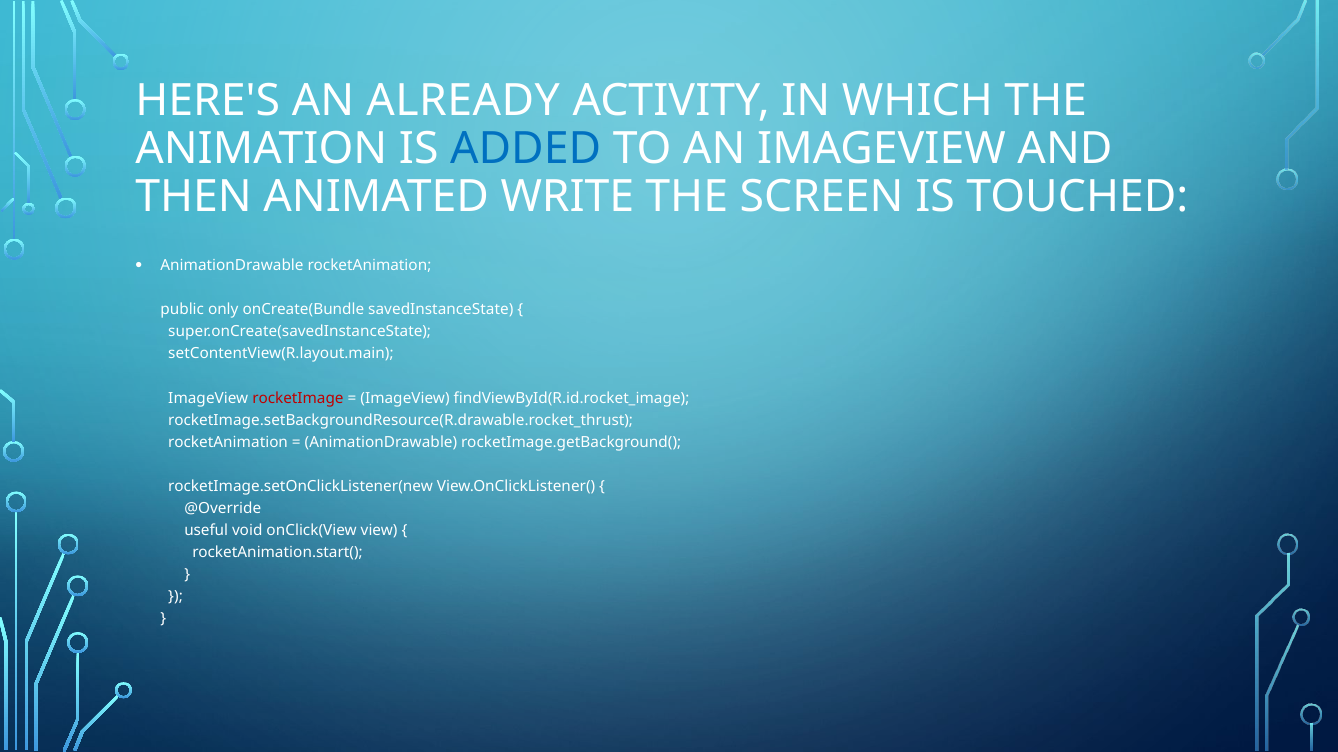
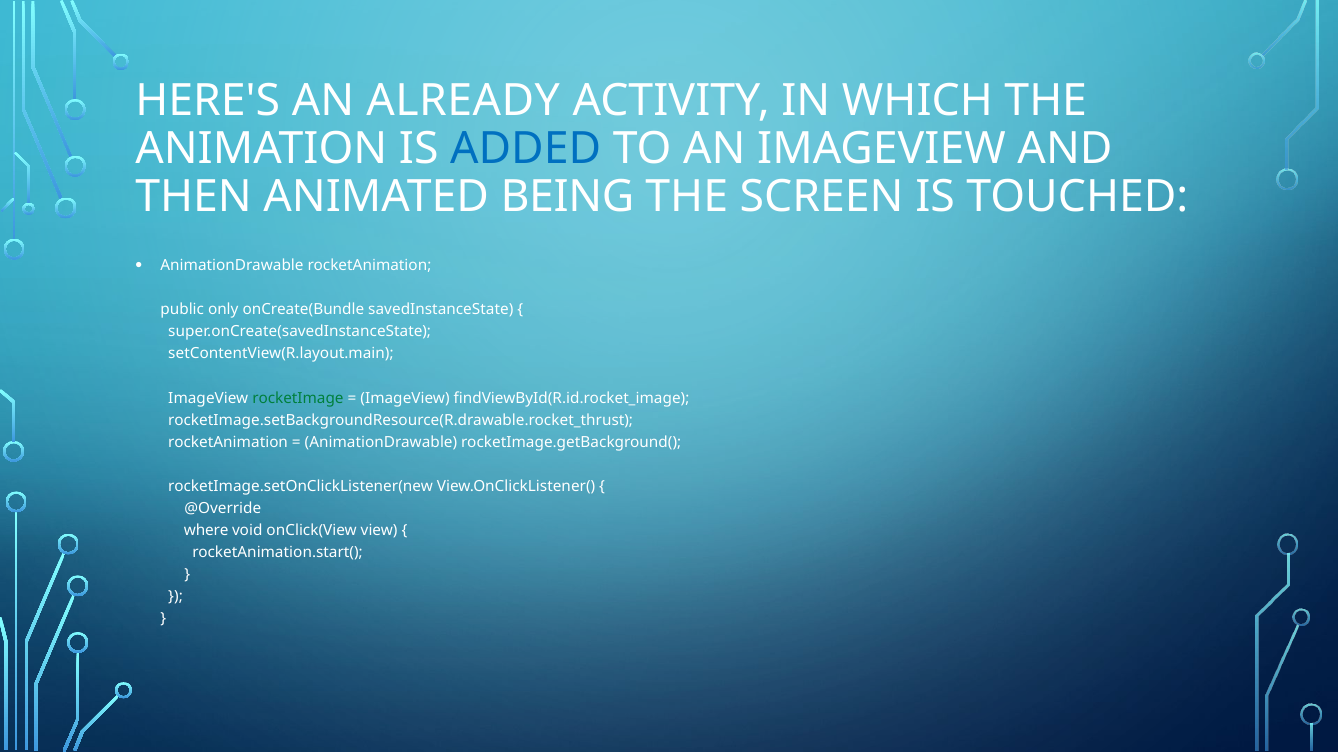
WRITE: WRITE -> BEING
rocketImage colour: red -> green
useful: useful -> where
